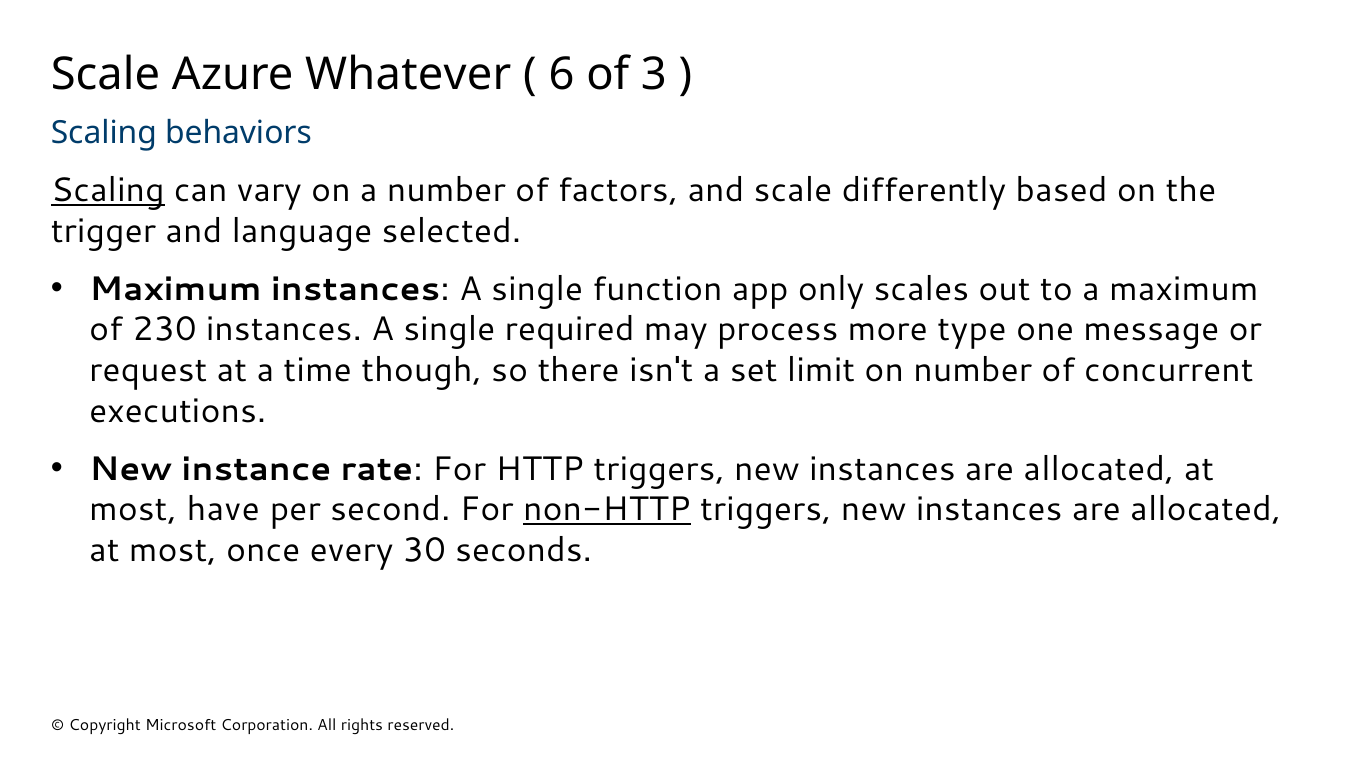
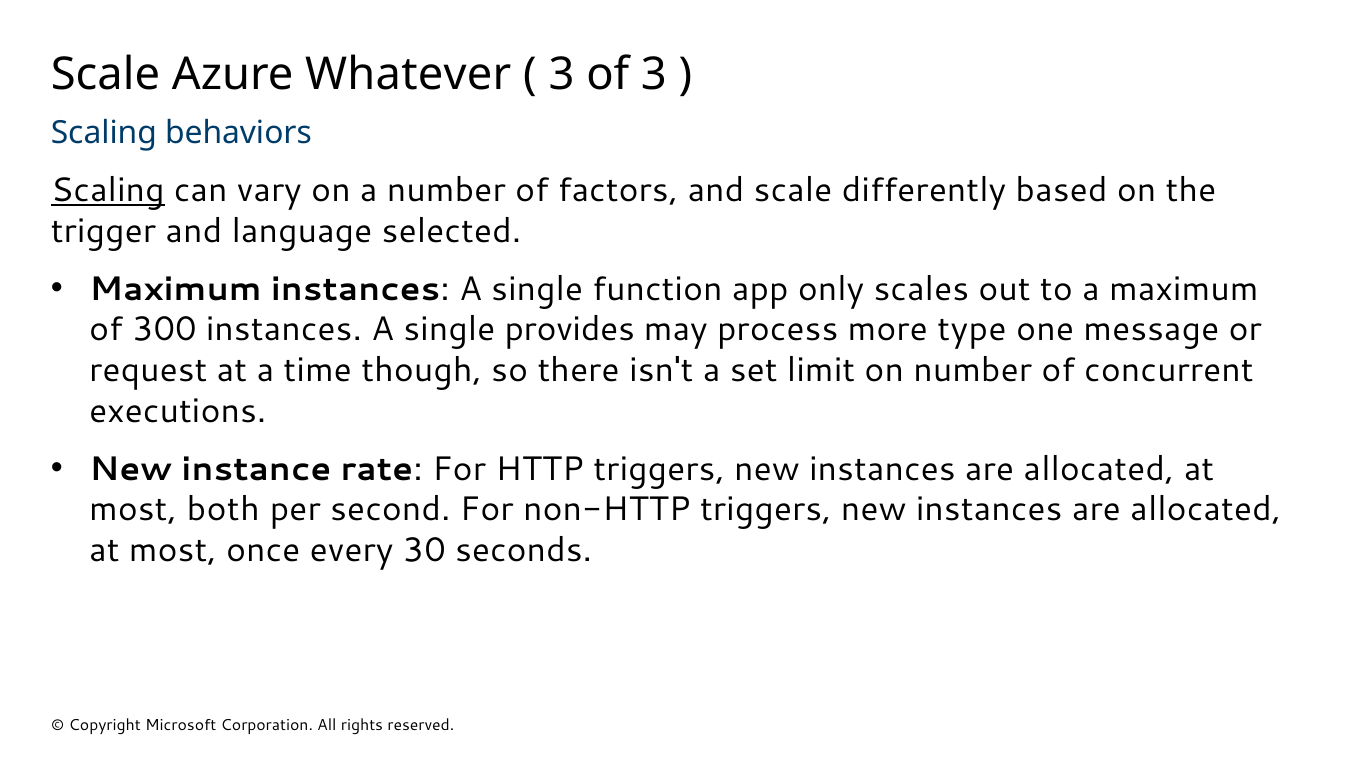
6 at (561, 74): 6 -> 3
230: 230 -> 300
required: required -> provides
have: have -> both
non-HTTP underline: present -> none
